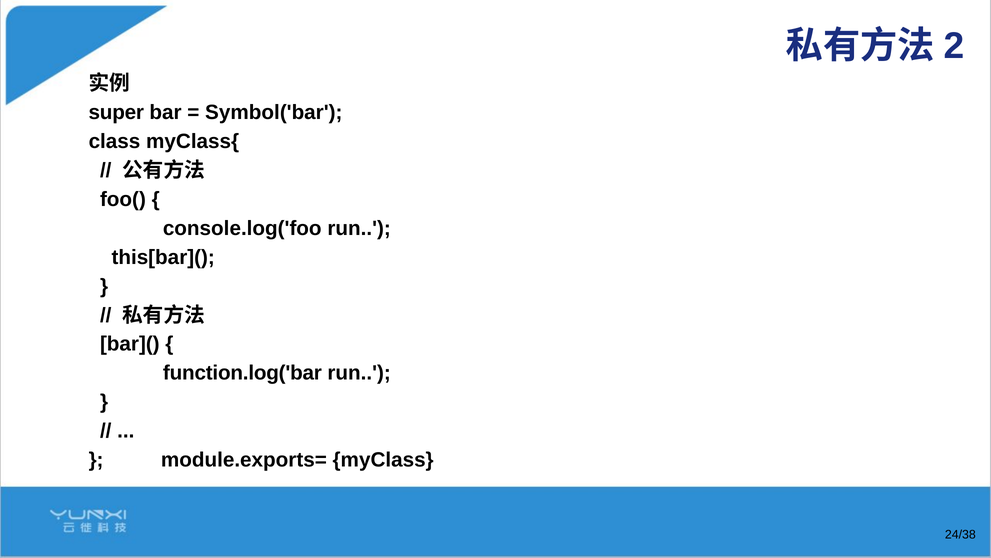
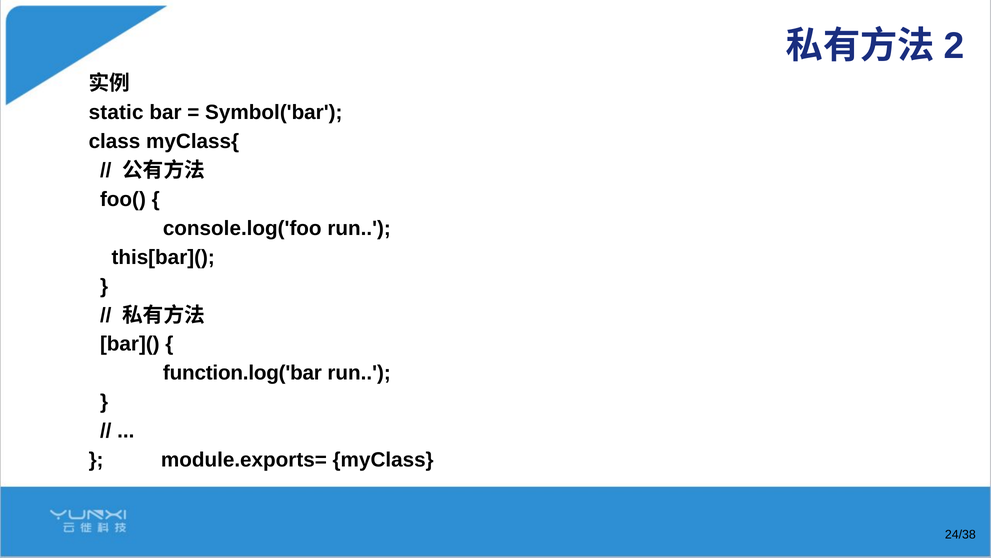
super: super -> static
